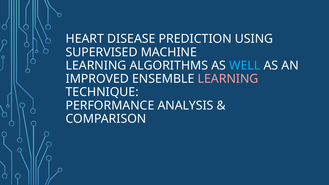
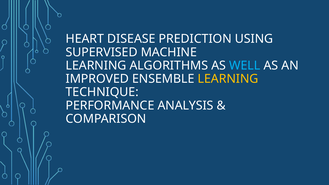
LEARNING at (228, 79) colour: pink -> yellow
